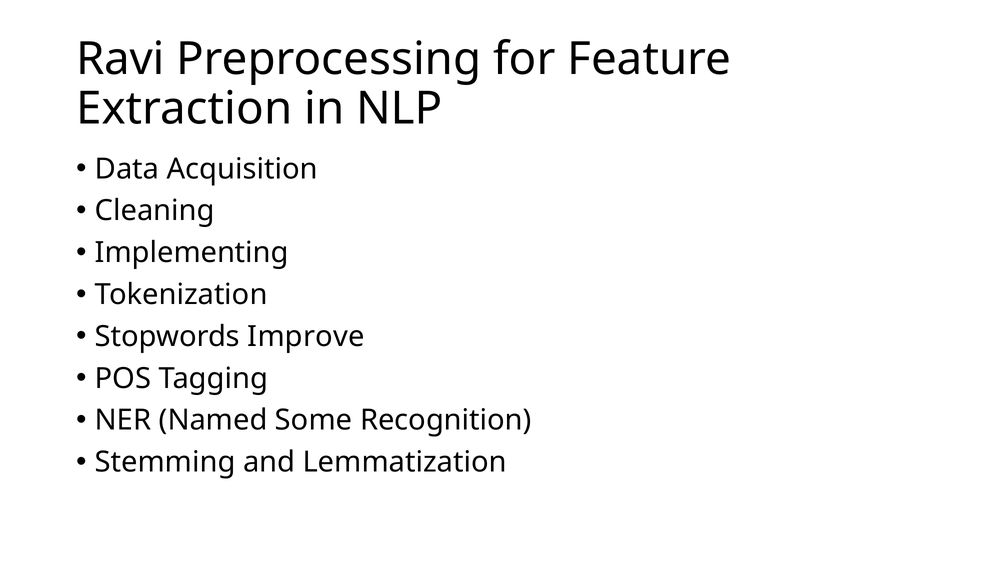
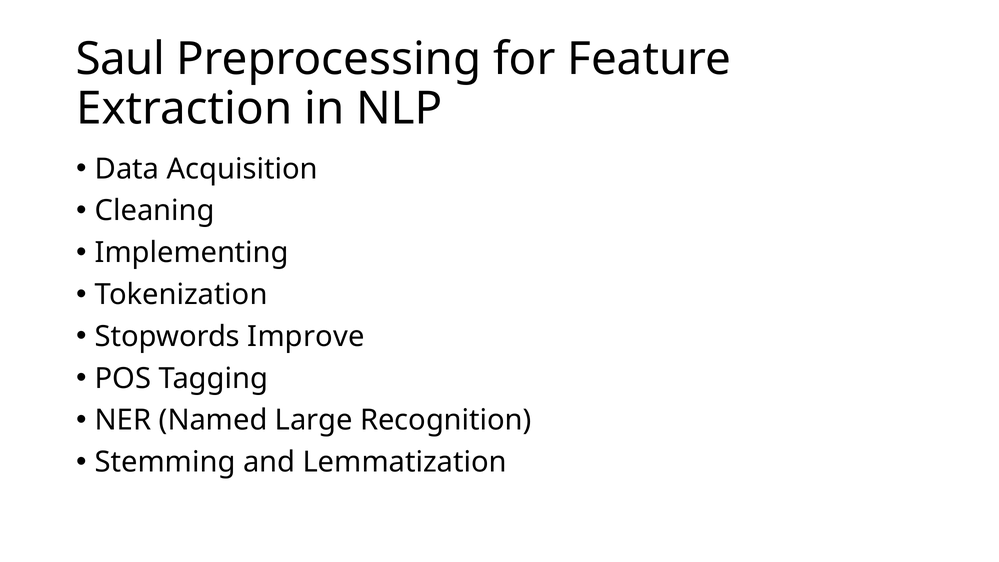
Ravi: Ravi -> Saul
Some: Some -> Large
